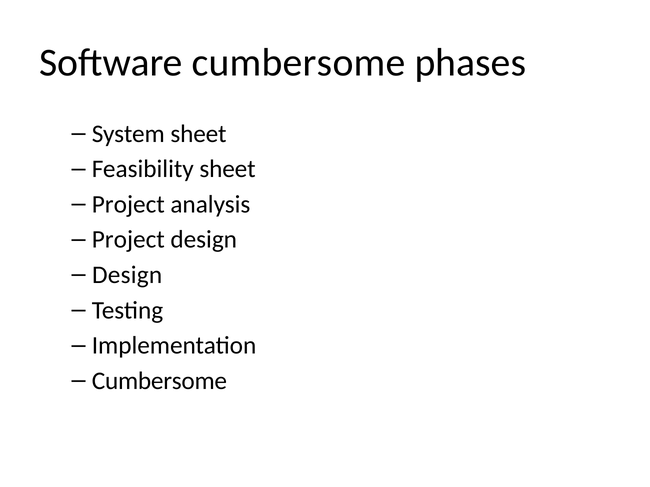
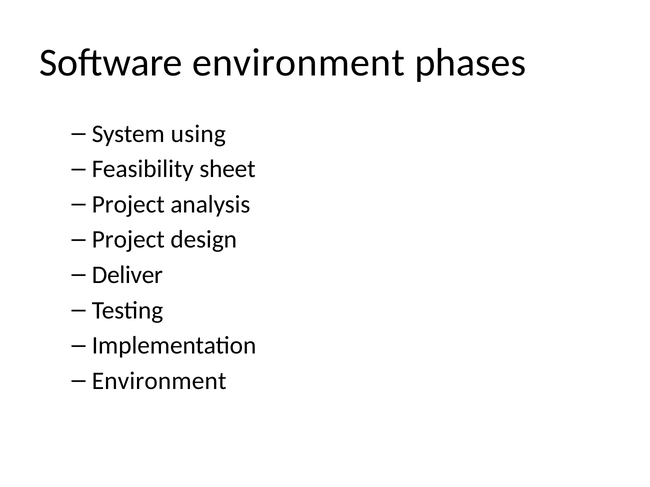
Software cumbersome: cumbersome -> environment
System sheet: sheet -> using
Design at (127, 275): Design -> Deliver
Cumbersome at (159, 381): Cumbersome -> Environment
